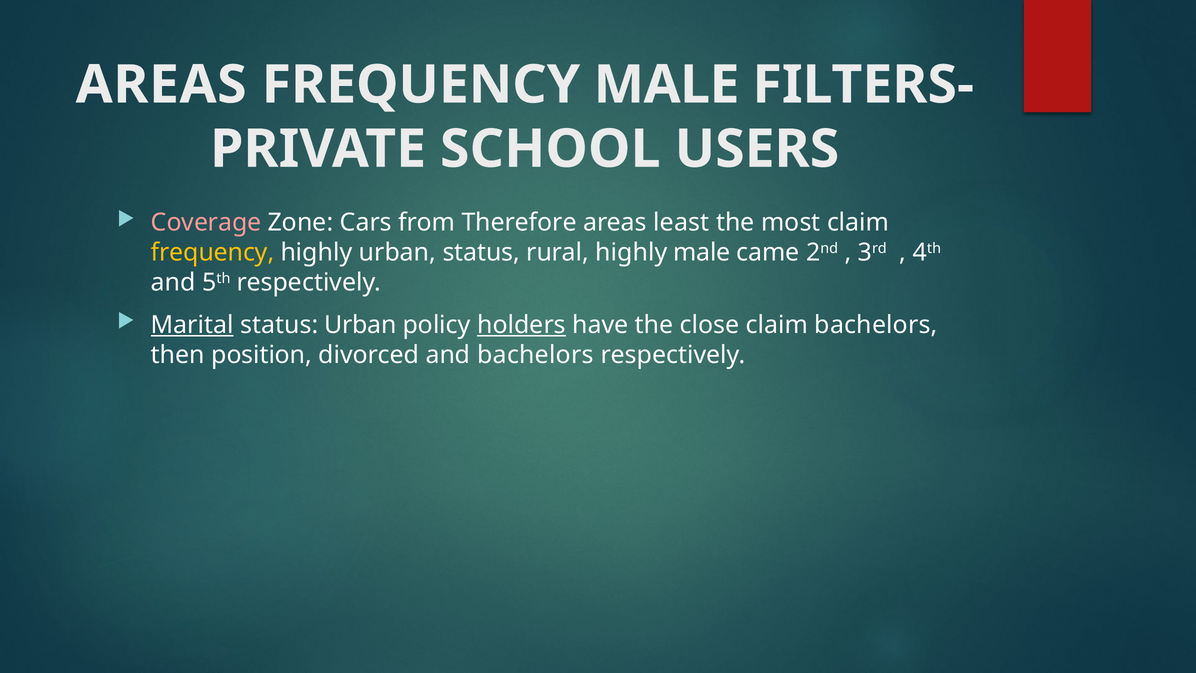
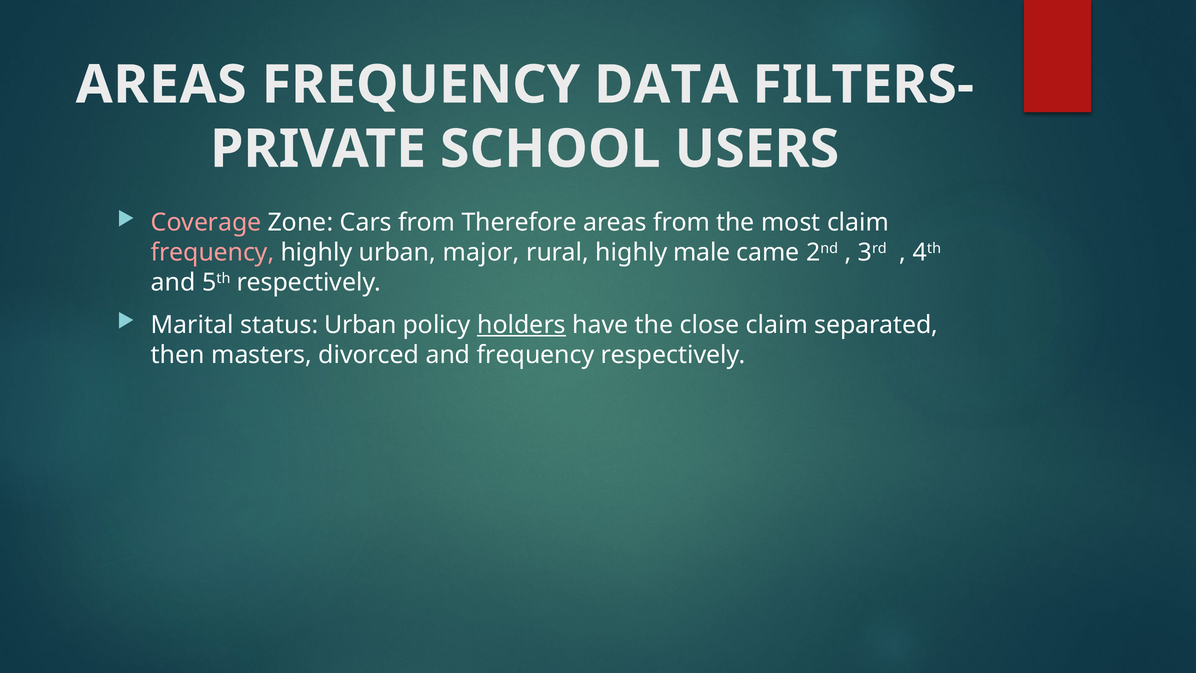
FREQUENCY MALE: MALE -> DATA
areas least: least -> from
frequency at (213, 253) colour: yellow -> pink
urban status: status -> major
Marital underline: present -> none
claim bachelors: bachelors -> separated
position: position -> masters
and bachelors: bachelors -> frequency
